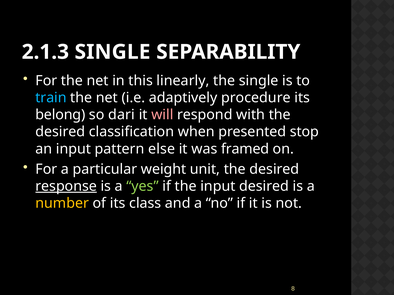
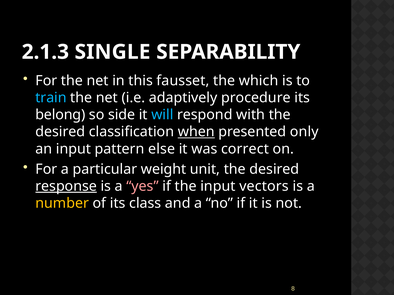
linearly: linearly -> fausset
the single: single -> which
dari: dari -> side
will colour: pink -> light blue
when underline: none -> present
stop: stop -> only
framed: framed -> correct
yes colour: light green -> pink
input desired: desired -> vectors
